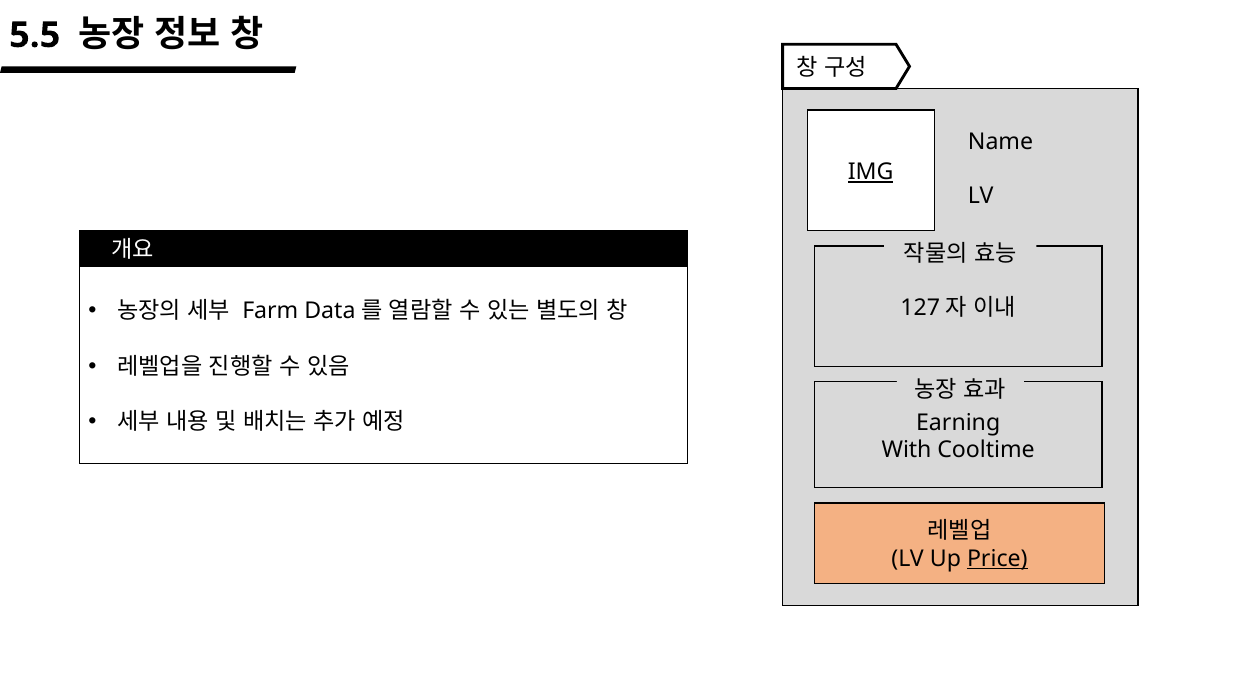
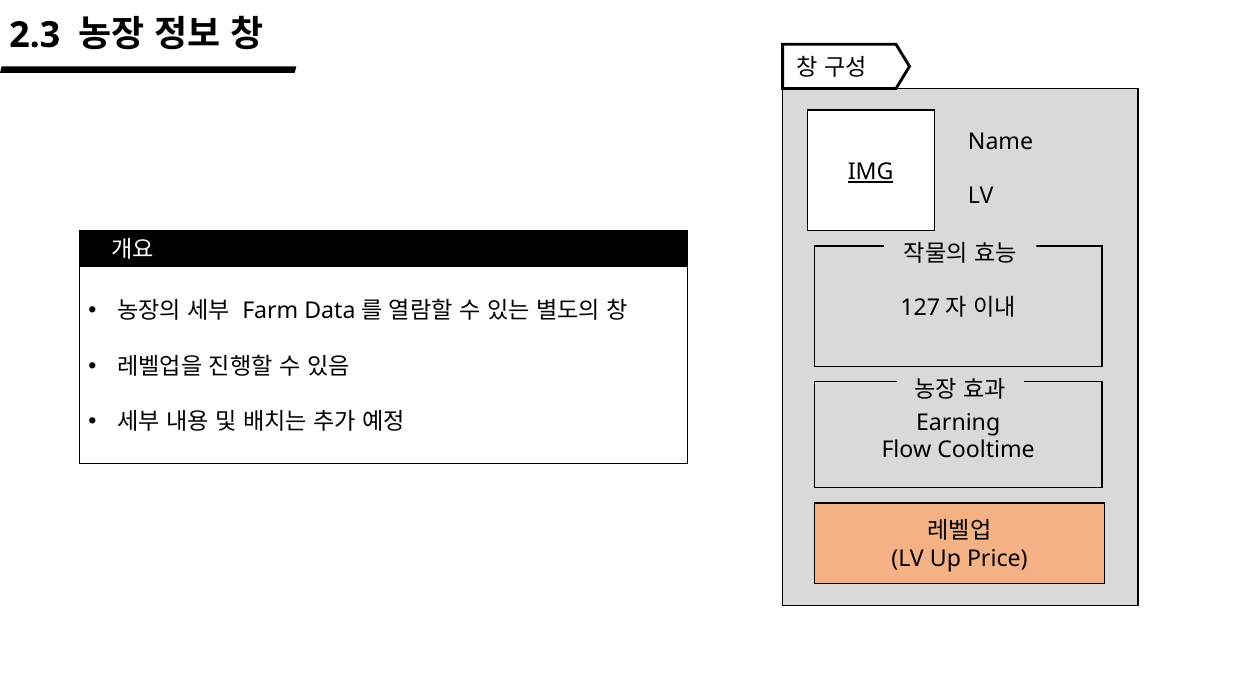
5.5: 5.5 -> 2.3
With: With -> Flow
Price underline: present -> none
